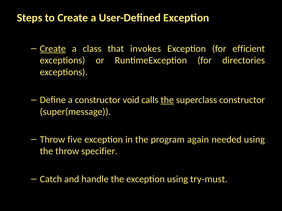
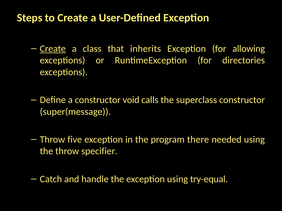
invokes: invokes -> inherits
efficient: efficient -> allowing
the at (167, 100) underline: present -> none
again: again -> there
try-must: try-must -> try-equal
